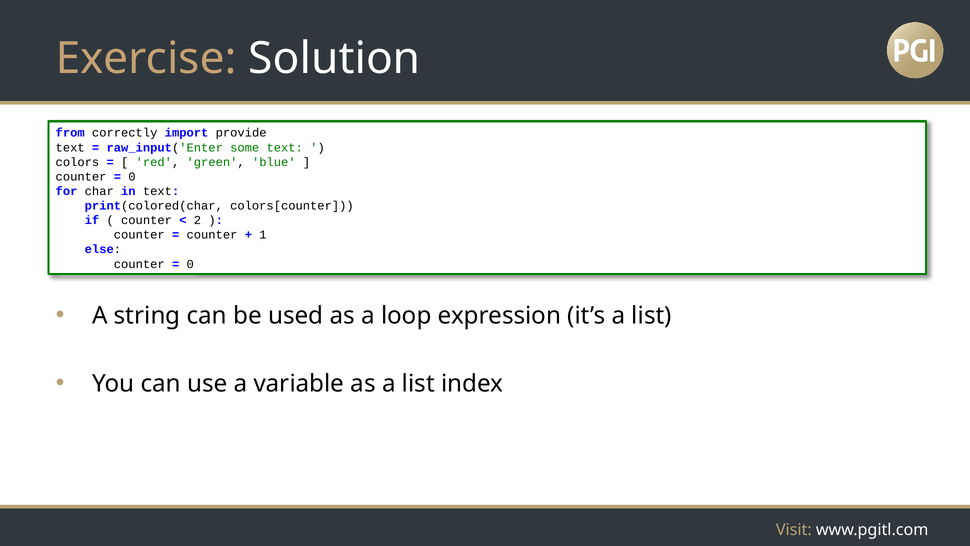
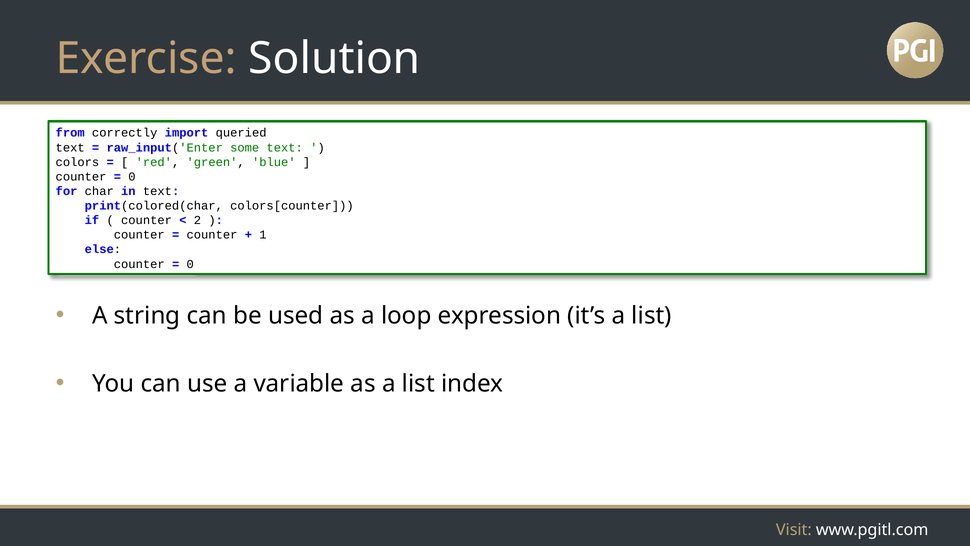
provide: provide -> queried
